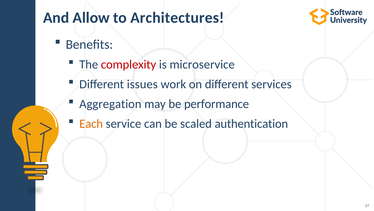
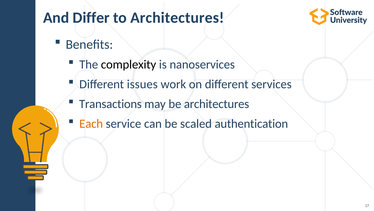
Allow: Allow -> Differ
complexity colour: red -> black
microservice: microservice -> nanoservices
Aggregation: Aggregation -> Transactions
be performance: performance -> architectures
